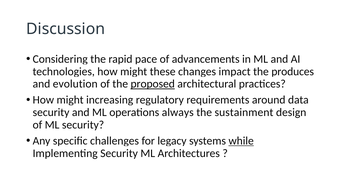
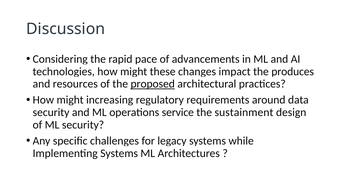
evolution: evolution -> resources
always: always -> service
while underline: present -> none
Implementing Security: Security -> Systems
